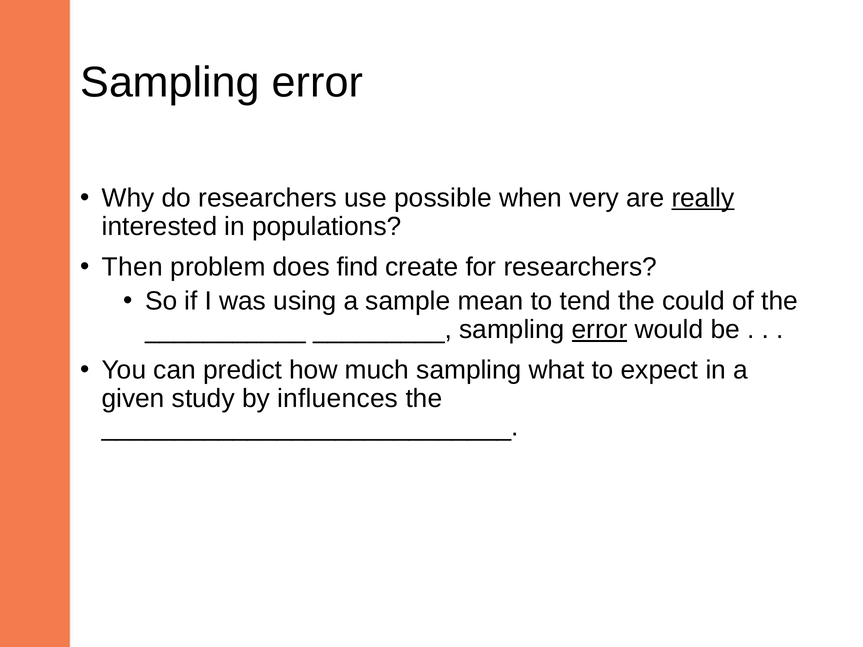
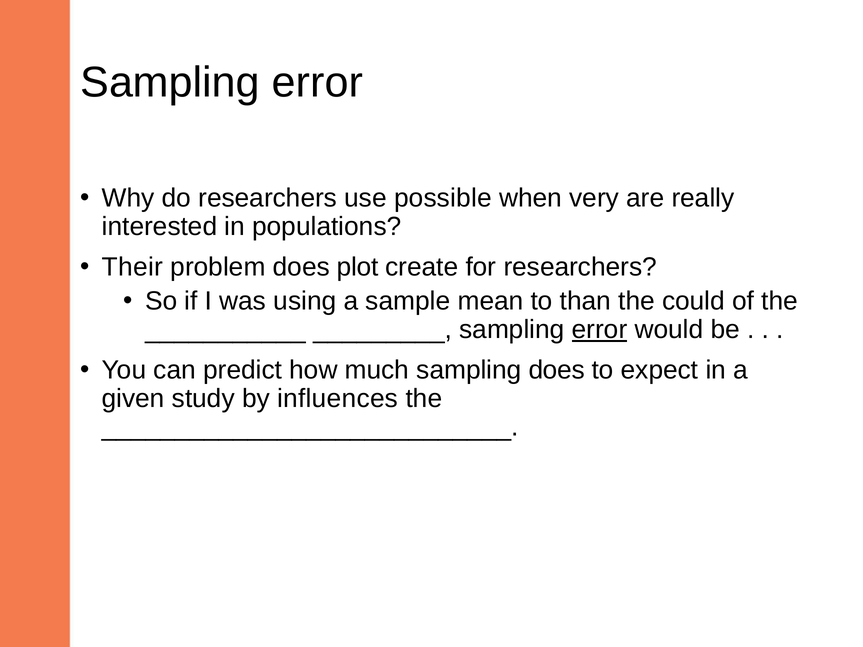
really underline: present -> none
Then: Then -> Their
find: find -> plot
tend: tend -> than
sampling what: what -> does
